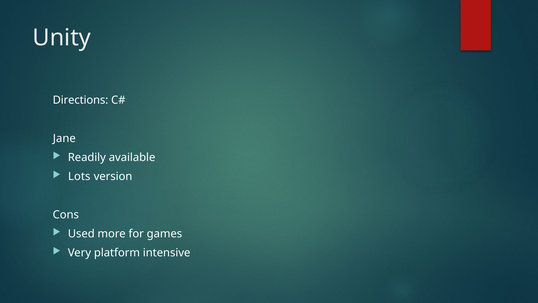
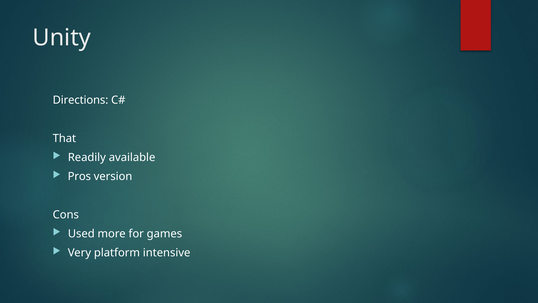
Jane: Jane -> That
Lots: Lots -> Pros
